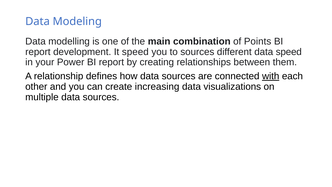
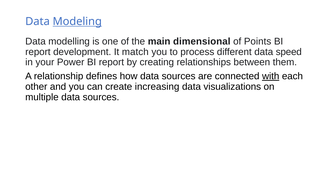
Modeling underline: none -> present
combination: combination -> dimensional
It speed: speed -> match
to sources: sources -> process
